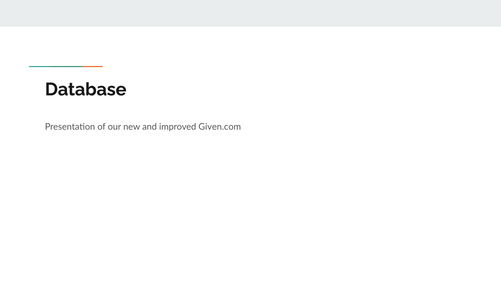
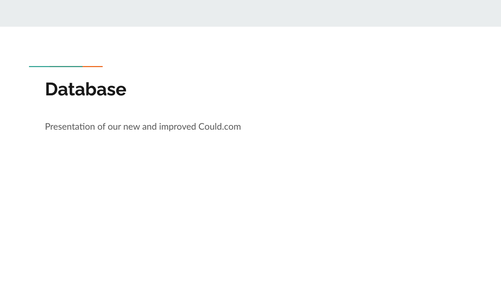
Given.com: Given.com -> Could.com
